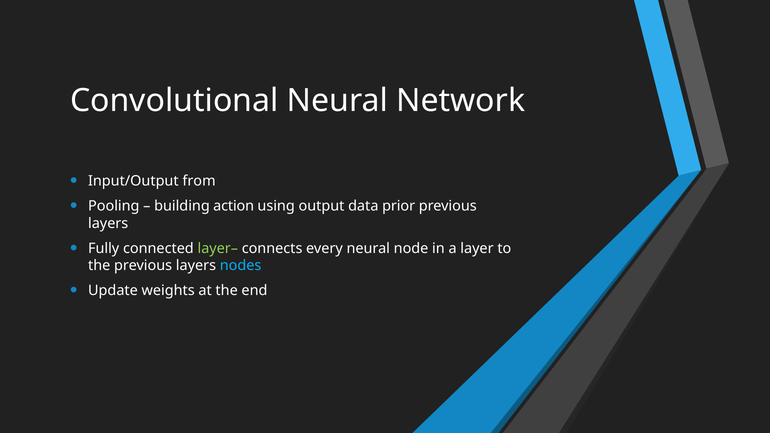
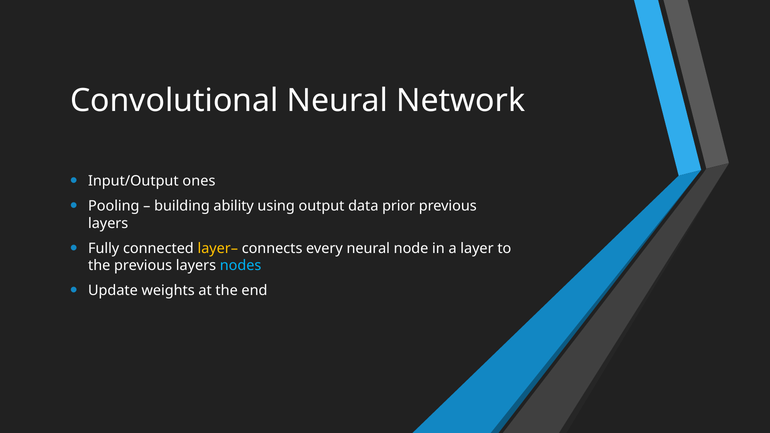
from: from -> ones
action: action -> ability
layer– colour: light green -> yellow
